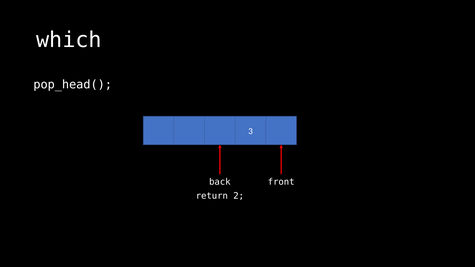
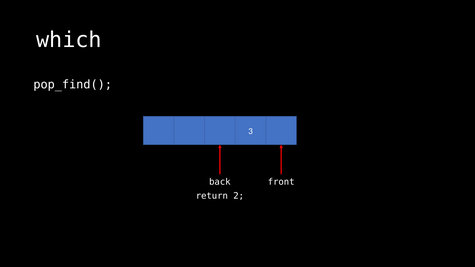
pop_head(: pop_head( -> pop_find(
